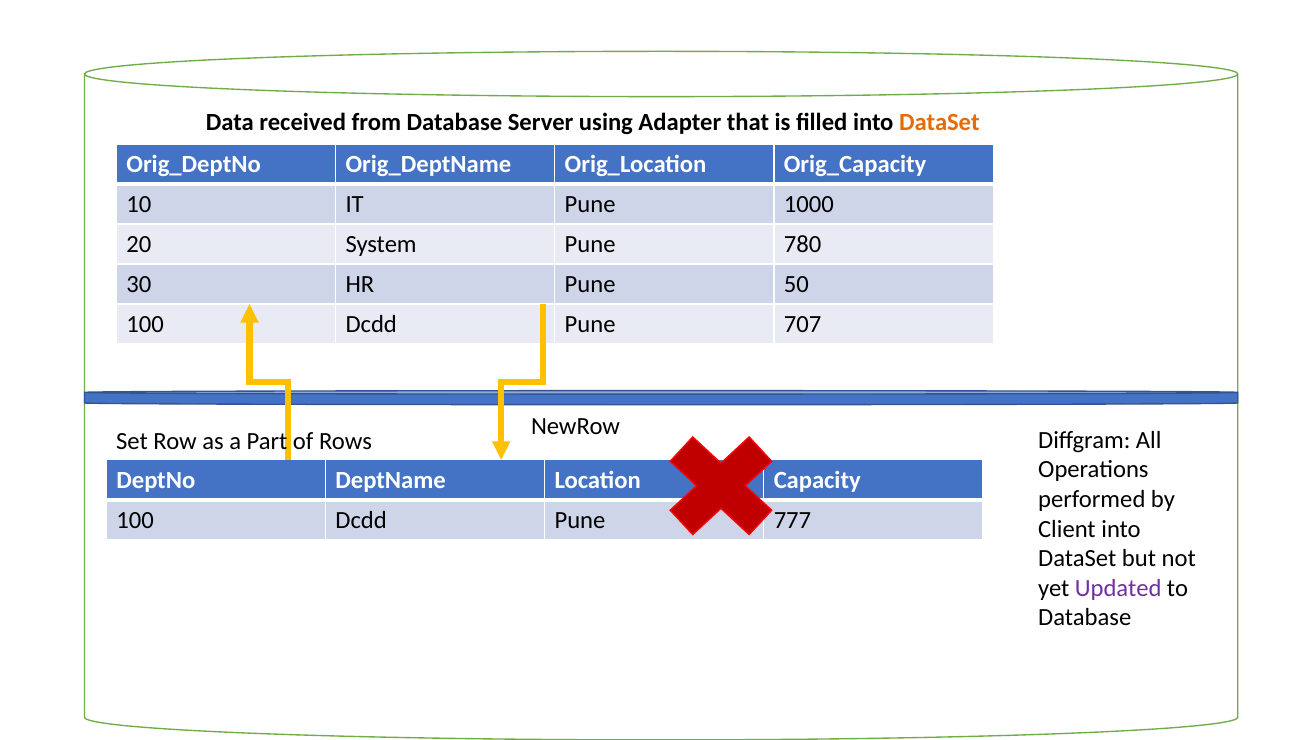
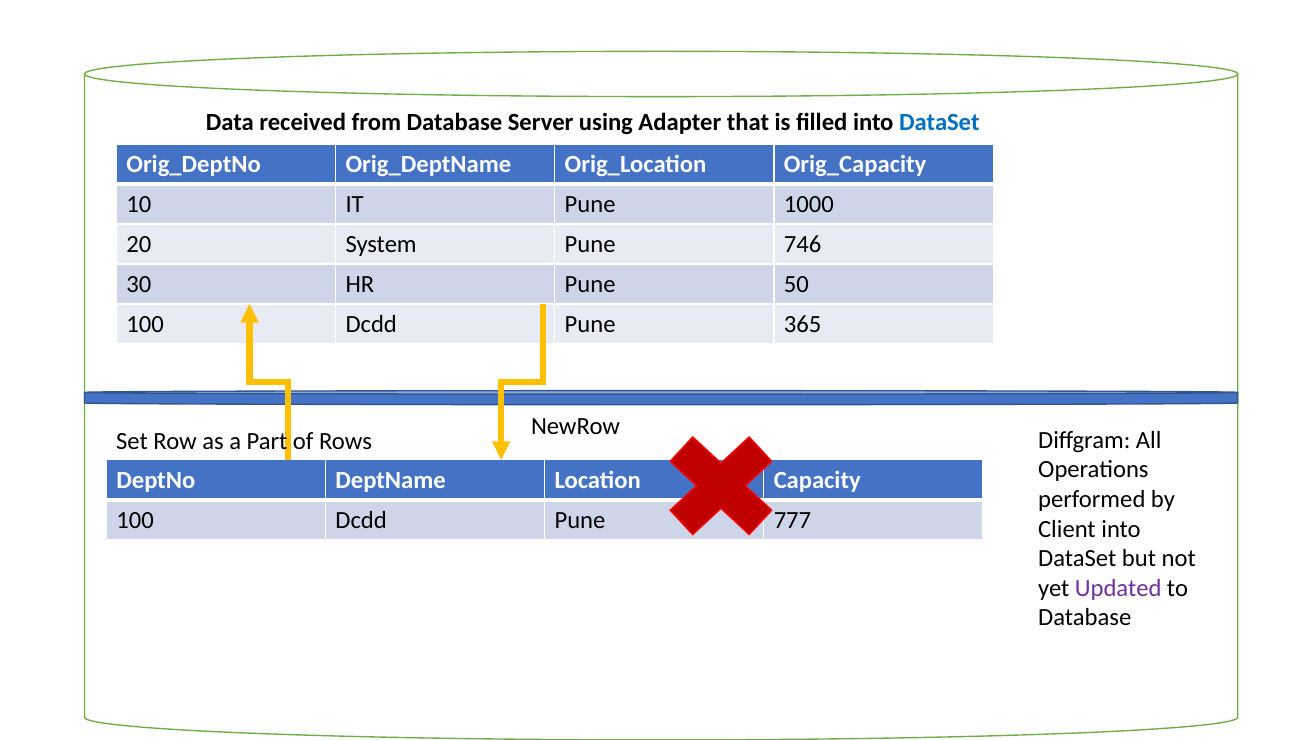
DataSet at (939, 122) colour: orange -> blue
780: 780 -> 746
707: 707 -> 365
